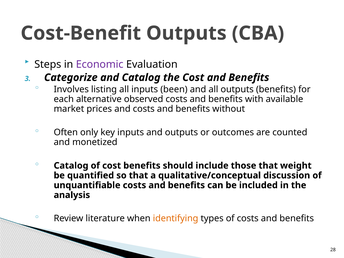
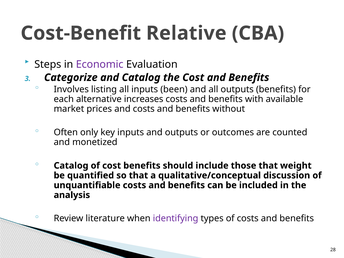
Cost-Benefit Outputs: Outputs -> Relative
observed: observed -> increases
identifying colour: orange -> purple
